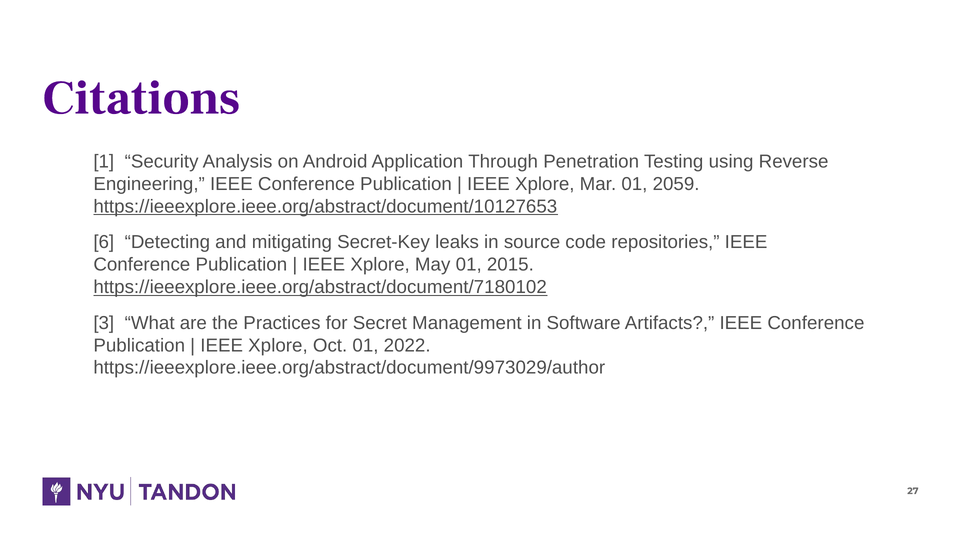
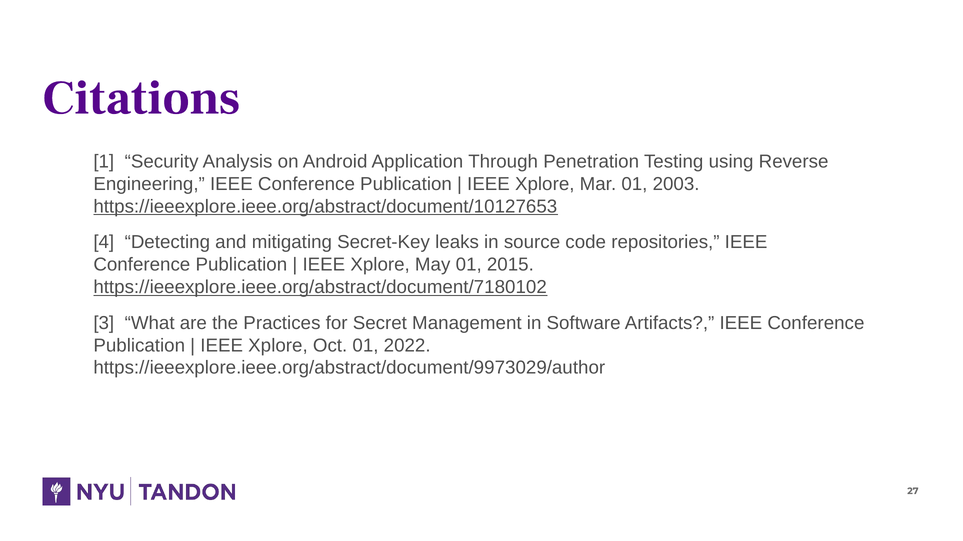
2059: 2059 -> 2003
6: 6 -> 4
